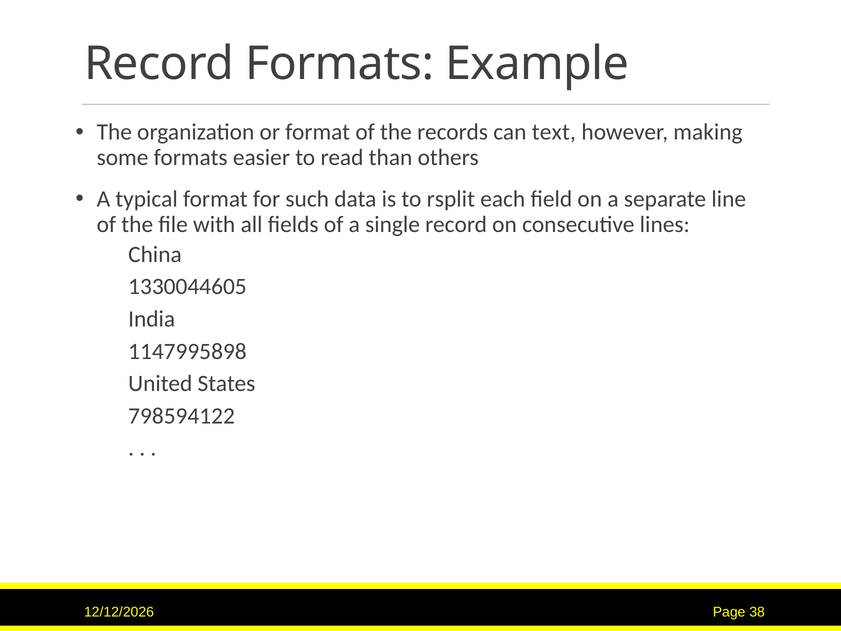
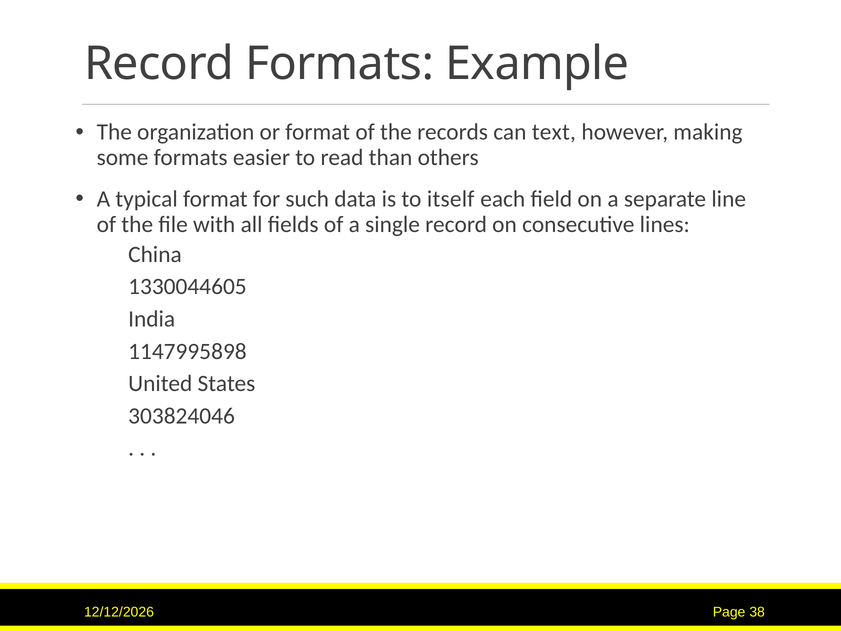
rsplit: rsplit -> itself
798594122: 798594122 -> 303824046
